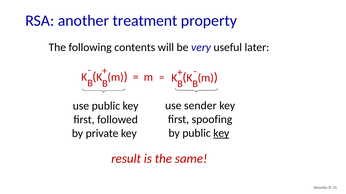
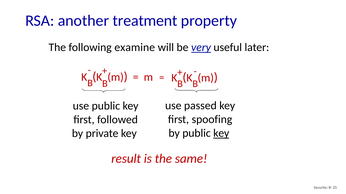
contents: contents -> examine
very underline: none -> present
sender: sender -> passed
